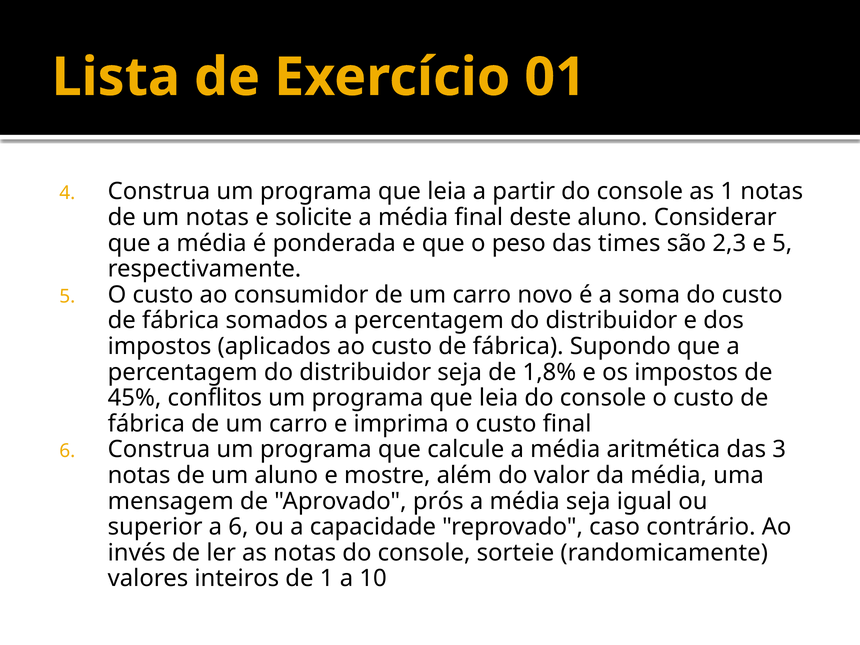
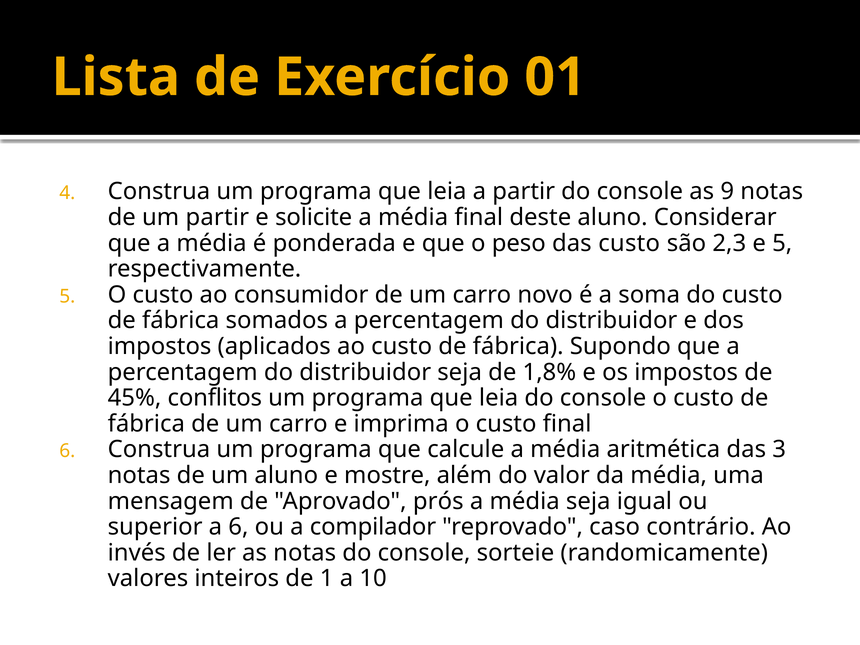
as 1: 1 -> 9
um notas: notas -> partir
das times: times -> custo
capacidade: capacidade -> compilador
